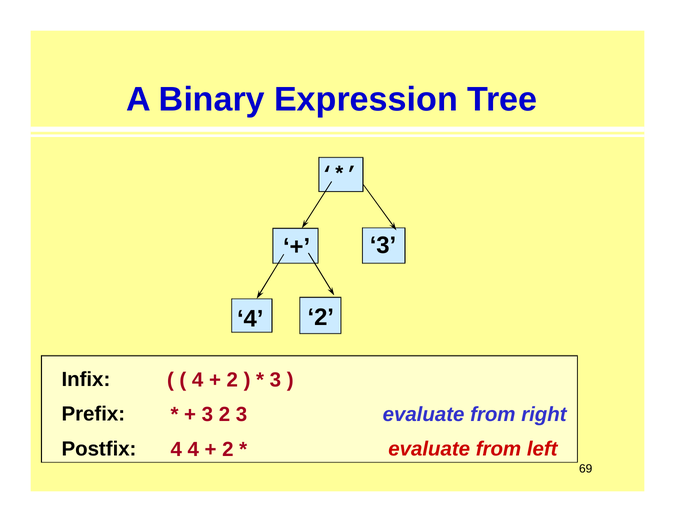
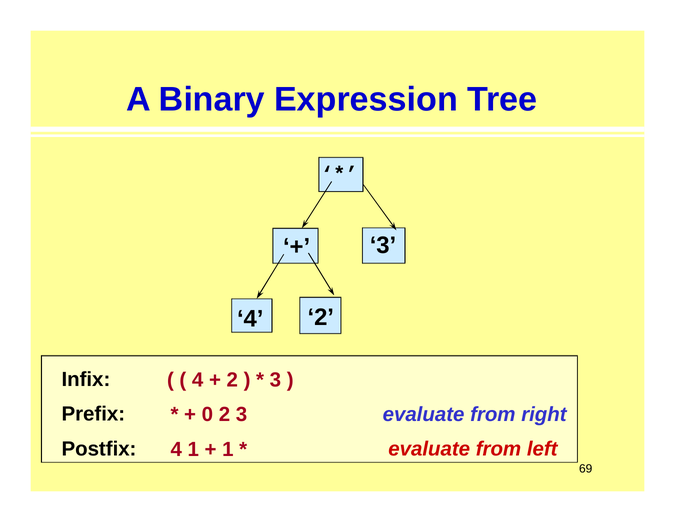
3 at (207, 414): 3 -> 0
4 4: 4 -> 1
2 at (228, 449): 2 -> 1
